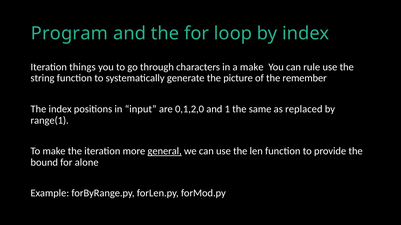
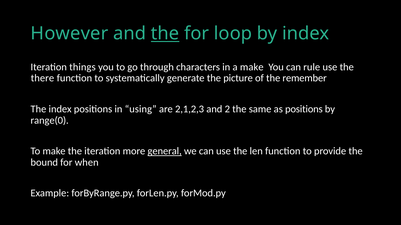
Program: Program -> However
the at (165, 34) underline: none -> present
string: string -> there
input: input -> using
0,1,2,0: 0,1,2,0 -> 2,1,2,3
1: 1 -> 2
as replaced: replaced -> positions
range(1: range(1 -> range(0
alone: alone -> when
